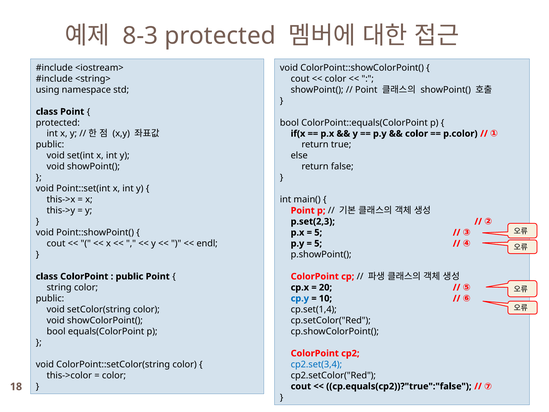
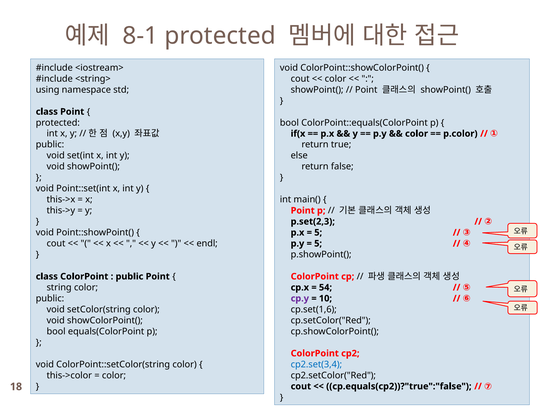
8-3: 8-3 -> 8-1
20: 20 -> 54
cp.y colour: blue -> purple
cp.set(1,4: cp.set(1,4 -> cp.set(1,6
